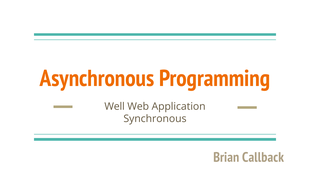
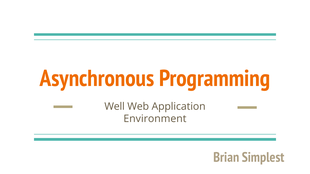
Synchronous: Synchronous -> Environment
Callback: Callback -> Simplest
